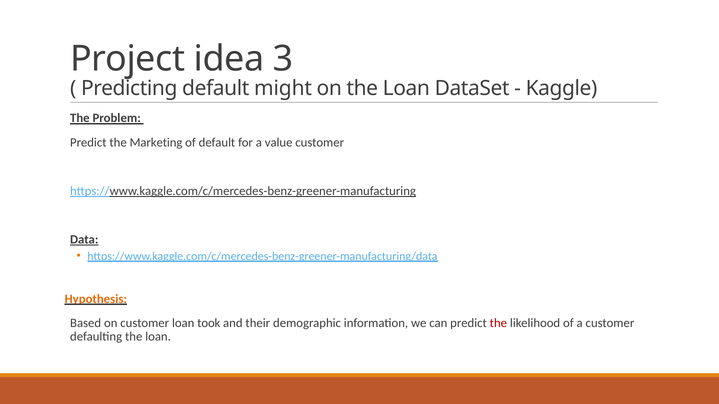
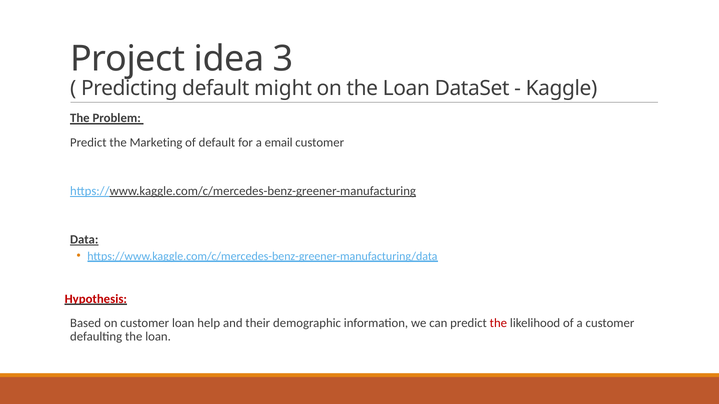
value: value -> email
Hypothesis colour: orange -> red
took: took -> help
